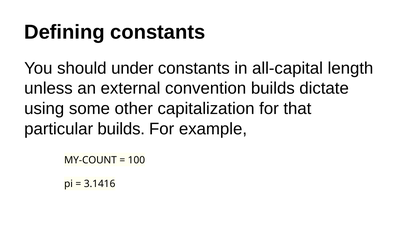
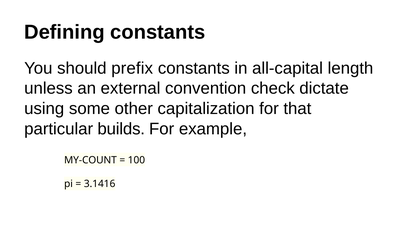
under: under -> prefix
convention builds: builds -> check
